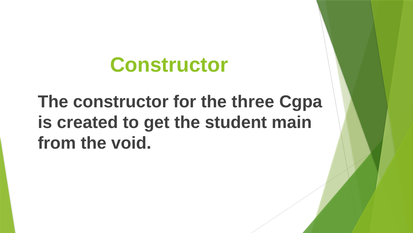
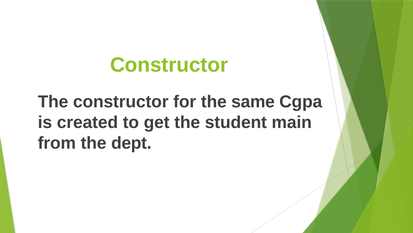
three: three -> same
void: void -> dept
